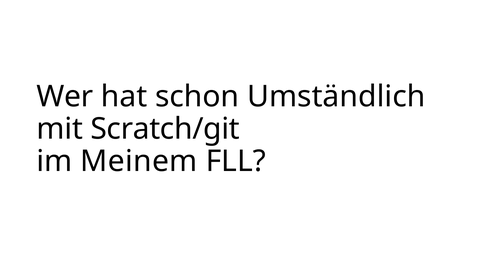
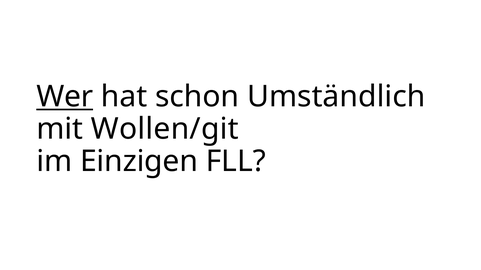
Wer underline: none -> present
Scratch/git: Scratch/git -> Wollen/git
Meinem: Meinem -> Einzigen
